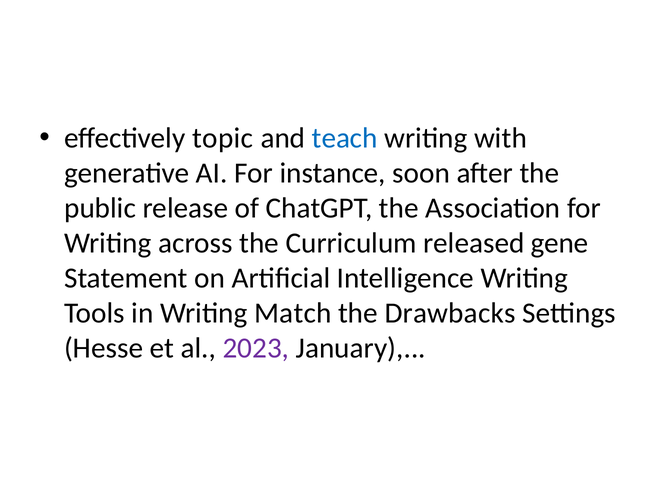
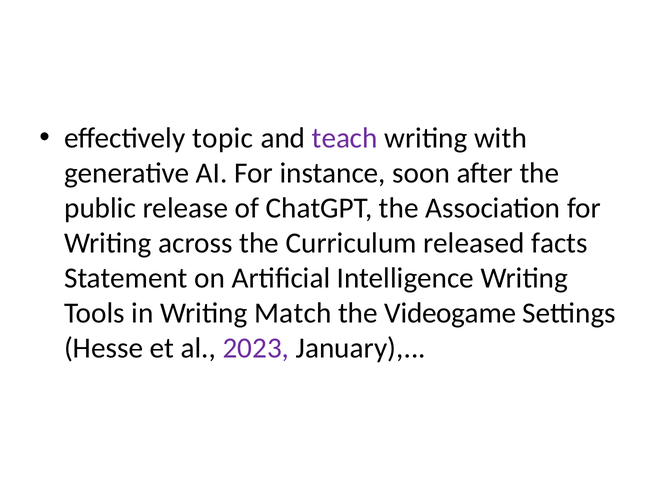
teach colour: blue -> purple
gene: gene -> facts
Drawbacks: Drawbacks -> Videogame
